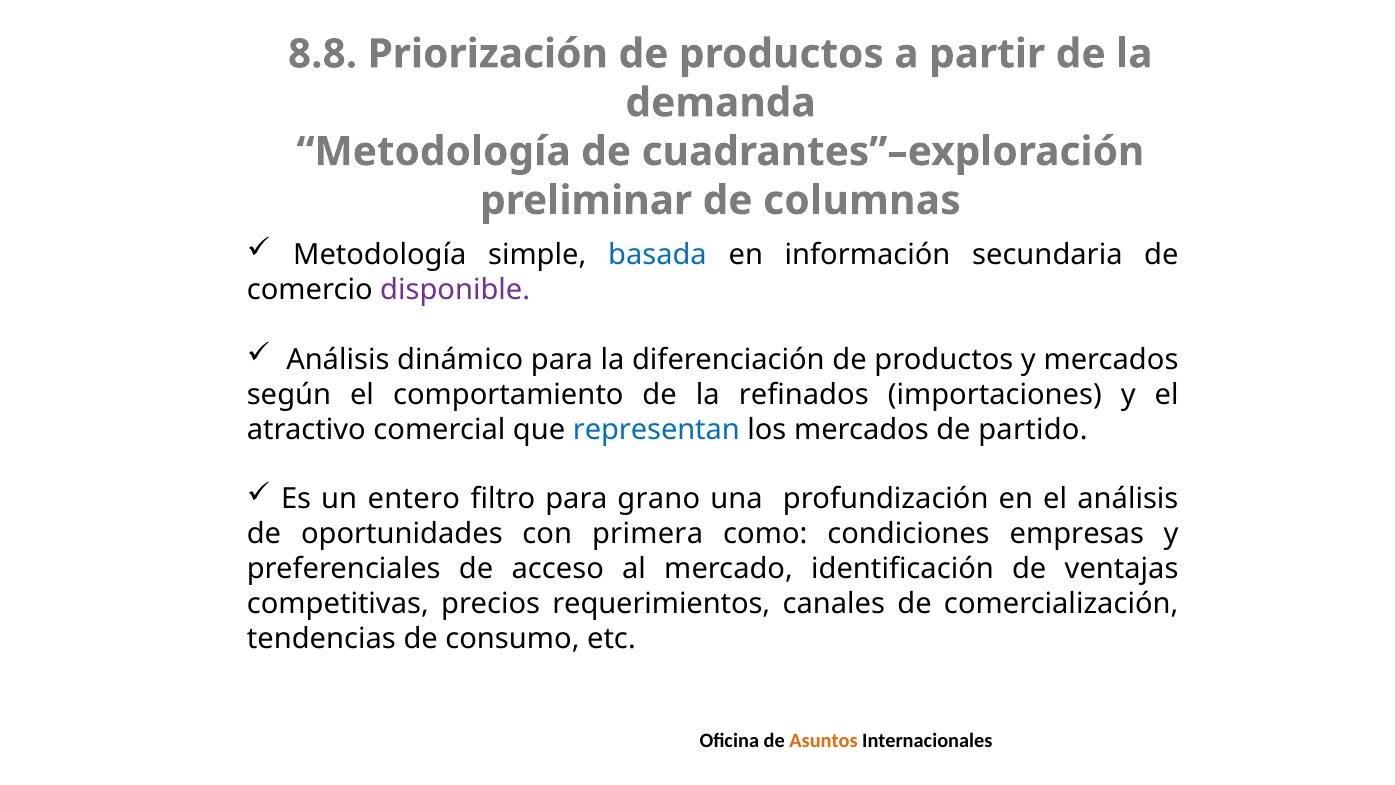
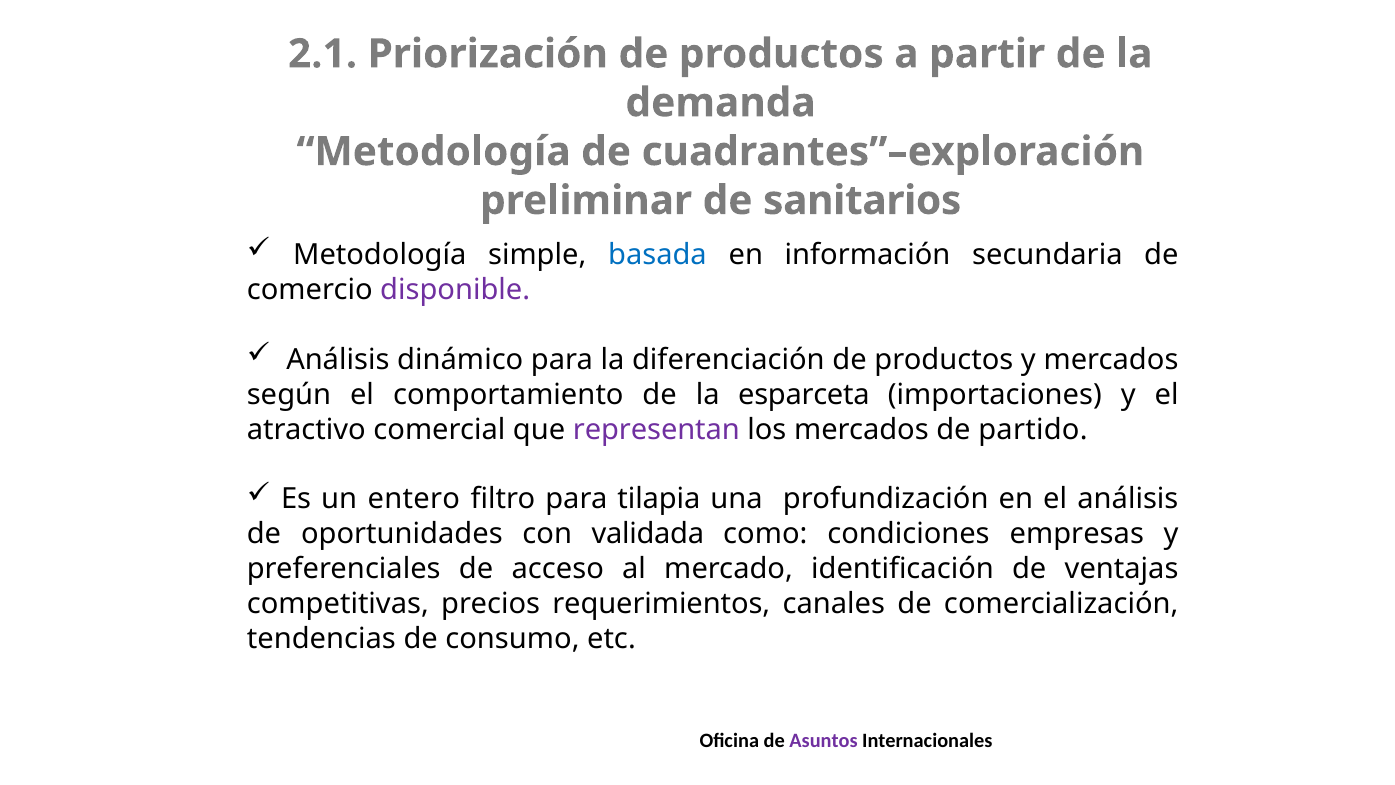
8.8: 8.8 -> 2.1
columnas: columnas -> sanitarios
refinados: refinados -> esparceta
representan colour: blue -> purple
grano: grano -> tilapia
primera: primera -> validada
Asuntos colour: orange -> purple
